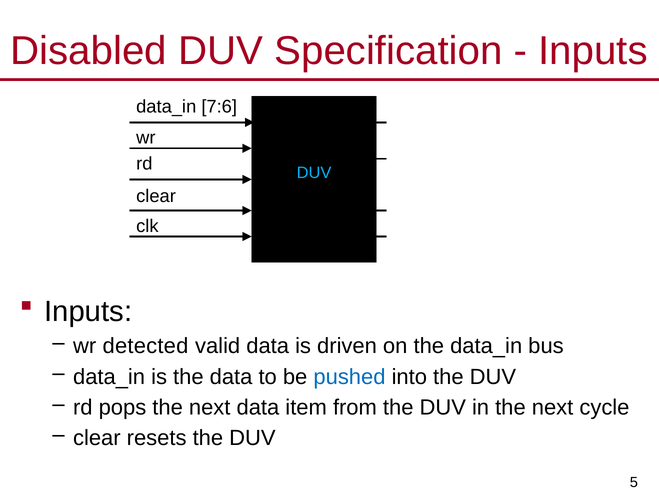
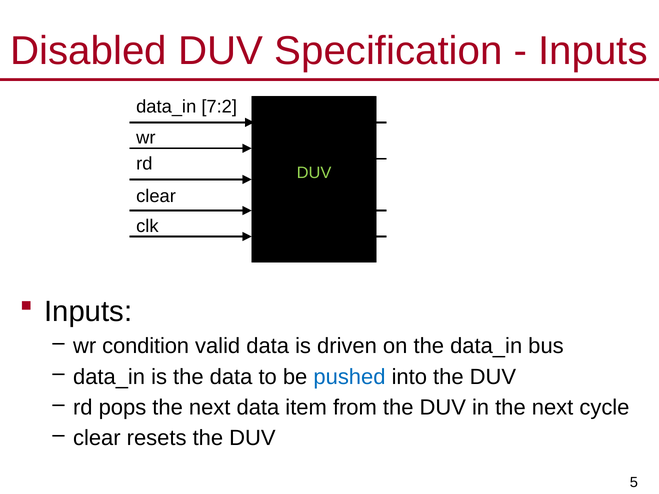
7:6: 7:6 -> 7:2
DUV at (314, 173) colour: light blue -> light green
detected: detected -> condition
